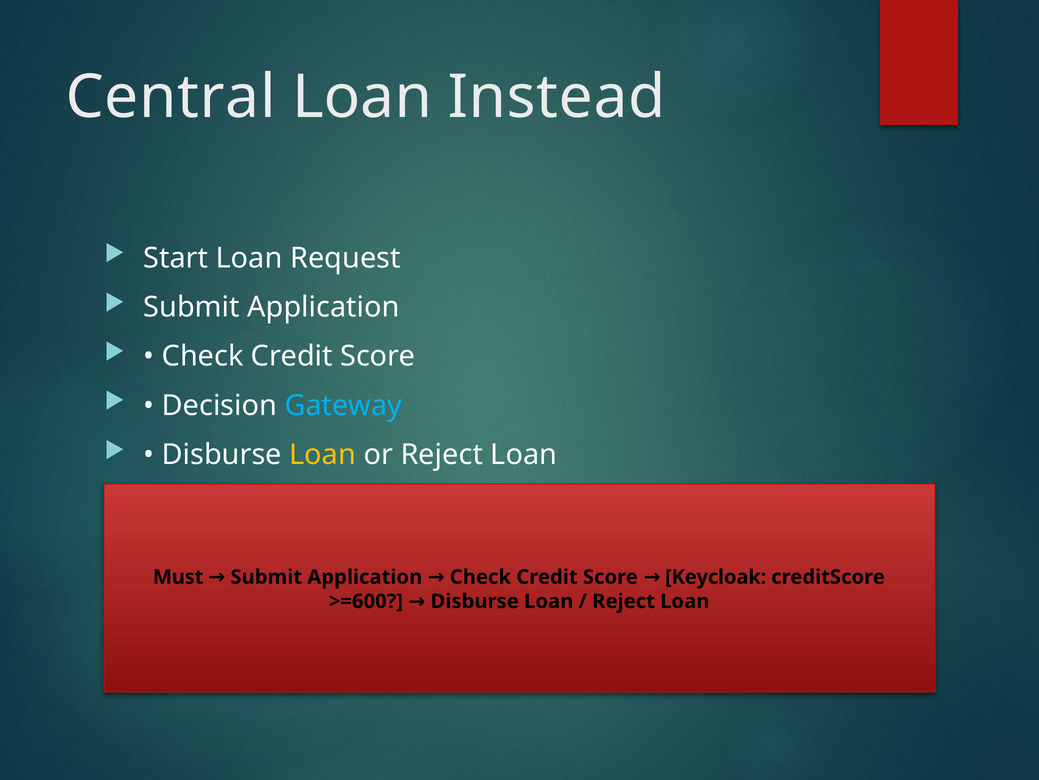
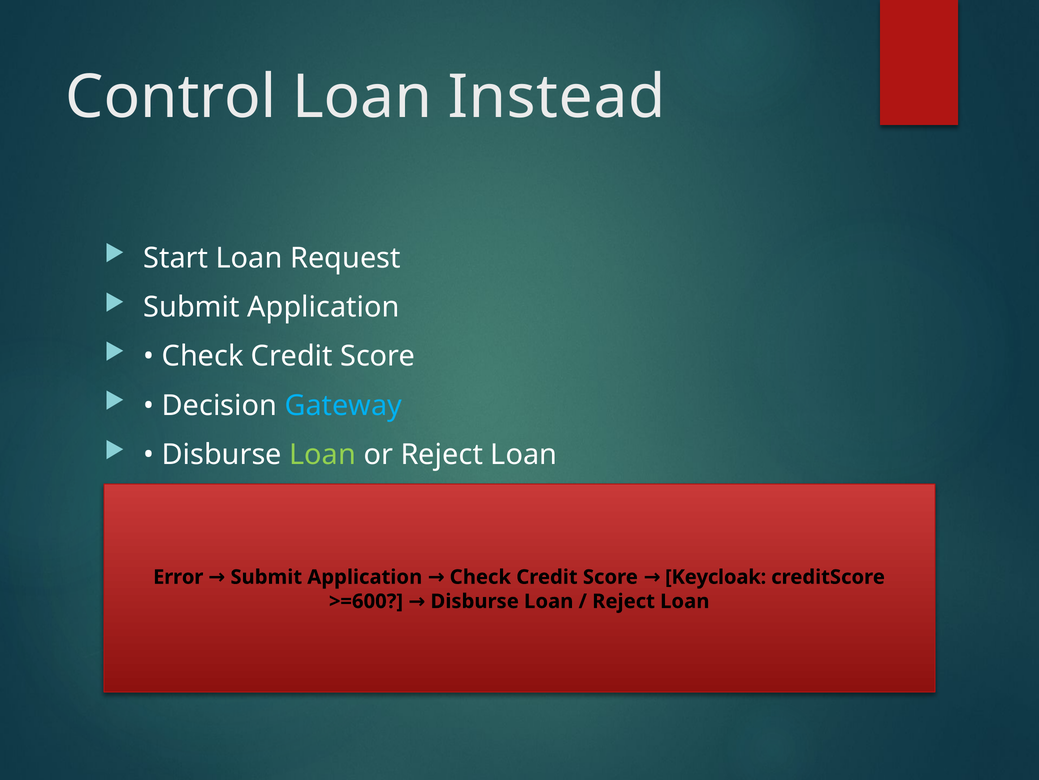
Central: Central -> Control
Loan at (323, 454) colour: yellow -> light green
Must: Must -> Error
